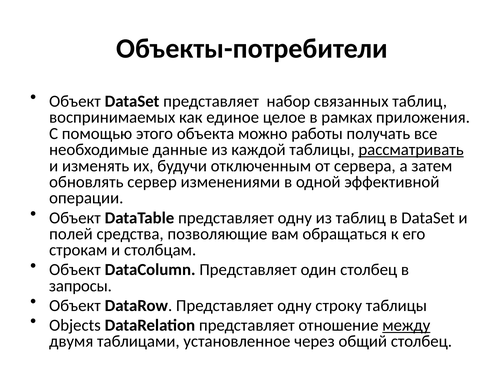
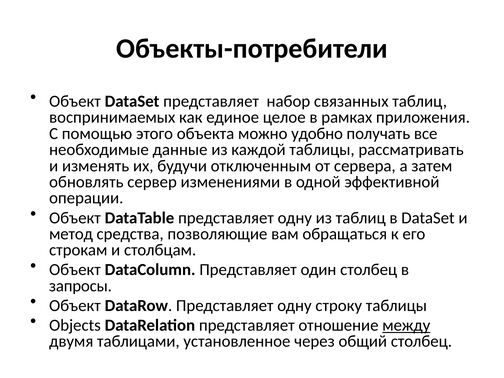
работы: работы -> удобно
рассматривать underline: present -> none
полей: полей -> метод
